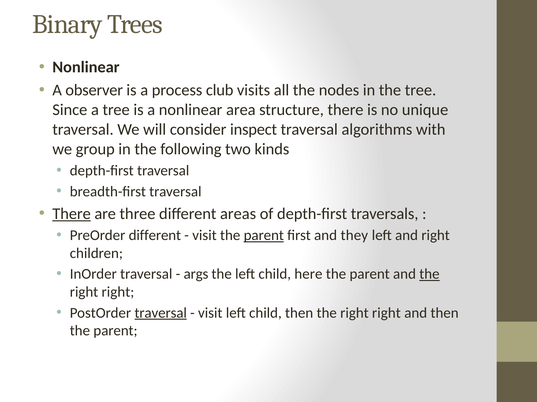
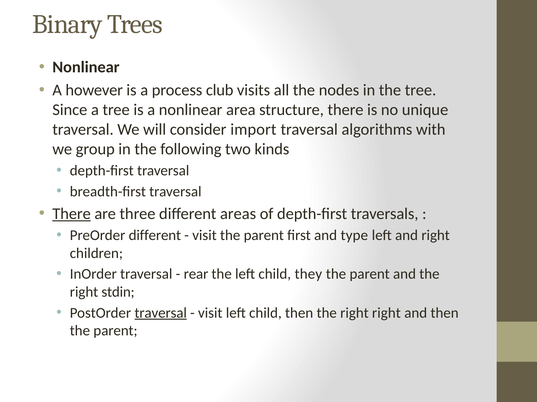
observer: observer -> however
inspect: inspect -> import
parent at (264, 236) underline: present -> none
they: they -> type
args: args -> rear
here: here -> they
the at (429, 275) underline: present -> none
right at (118, 292): right -> stdin
